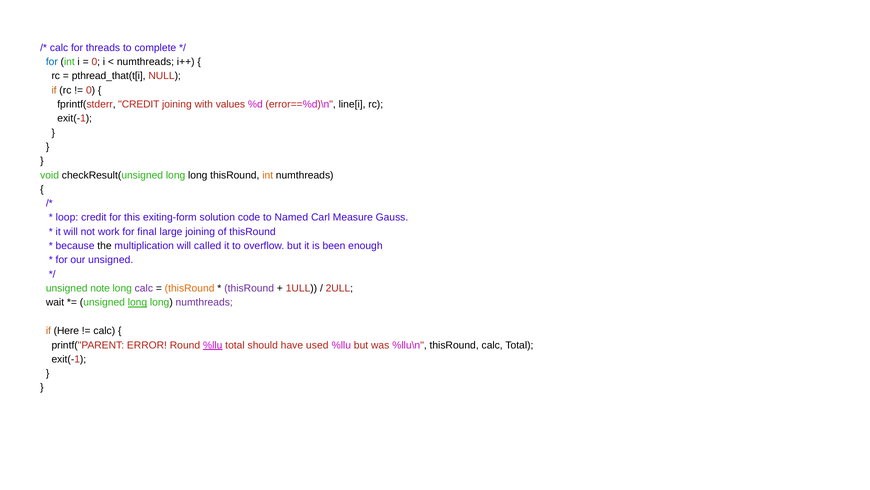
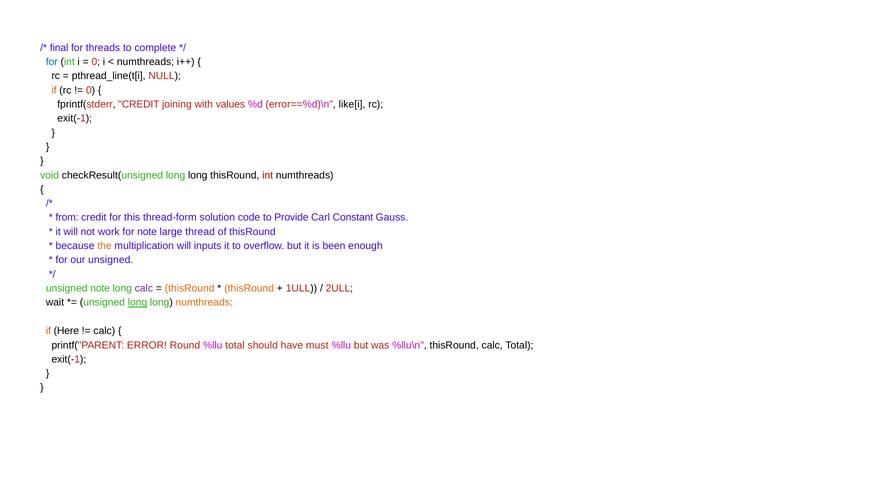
calc at (59, 48): calc -> final
pthread_that(t[i: pthread_that(t[i -> pthread_line(t[i
line[i: line[i -> like[i
int at (268, 175) colour: orange -> red
loop: loop -> from
exiting-form: exiting-form -> thread-form
Named: Named -> Provide
Measure: Measure -> Constant
for final: final -> note
large joining: joining -> thread
the colour: black -> orange
called: called -> inputs
thisRound at (249, 288) colour: purple -> orange
numthreads at (204, 302) colour: purple -> orange
%llu at (213, 345) underline: present -> none
used: used -> must
